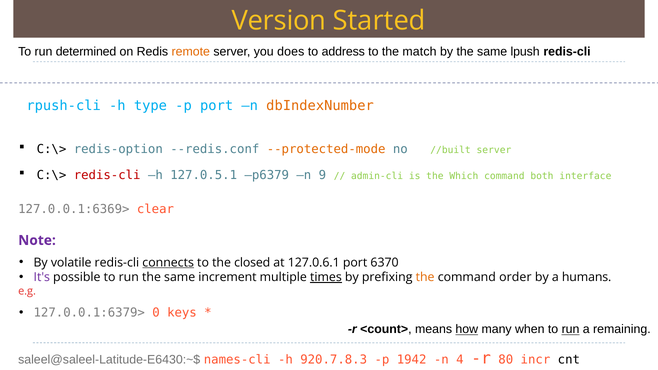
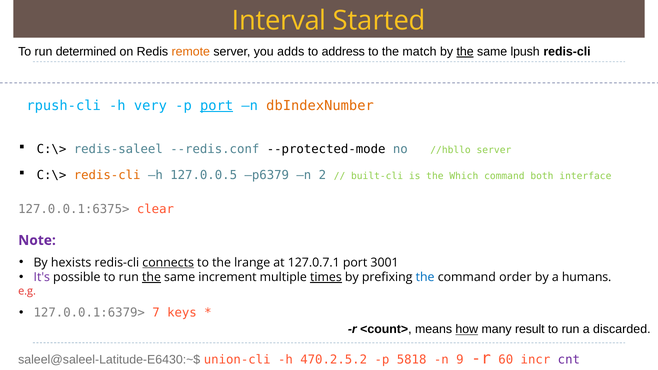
Version: Version -> Interval
does: does -> adds
the at (465, 52) underline: none -> present
type: type -> very
port at (217, 106) underline: none -> present
redis-option: redis-option -> redis-saleel
--protected-mode colour: orange -> black
//built: //built -> //hbllo
redis-cli at (107, 175) colour: red -> orange
127.0.5.1: 127.0.5.1 -> 127.0.0.5
9: 9 -> 2
admin-cli: admin-cli -> built-cli
127.0.0.1:6369>: 127.0.0.1:6369> -> 127.0.0.1:6375>
volatile: volatile -> hexists
closed: closed -> lrange
127.0.6.1: 127.0.6.1 -> 127.0.7.1
6370: 6370 -> 3001
the at (151, 277) underline: none -> present
the at (425, 277) colour: orange -> blue
0: 0 -> 7
when: when -> result
run at (571, 329) underline: present -> none
remaining: remaining -> discarded
names-cli: names-cli -> union-cli
920.7.8.3: 920.7.8.3 -> 470.2.5.2
1942: 1942 -> 5818
4: 4 -> 9
80: 80 -> 60
cnt colour: black -> purple
